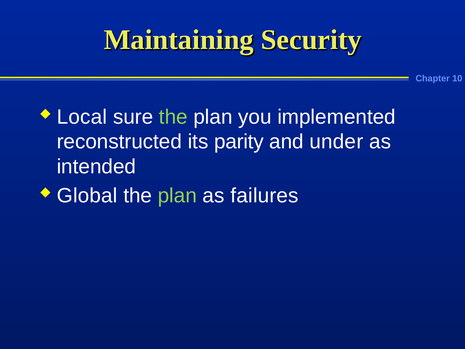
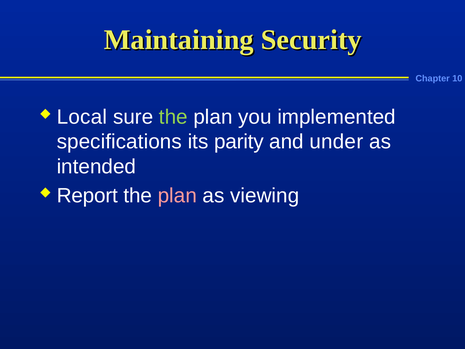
reconstructed: reconstructed -> specifications
Global: Global -> Report
plan at (177, 195) colour: light green -> pink
failures: failures -> viewing
